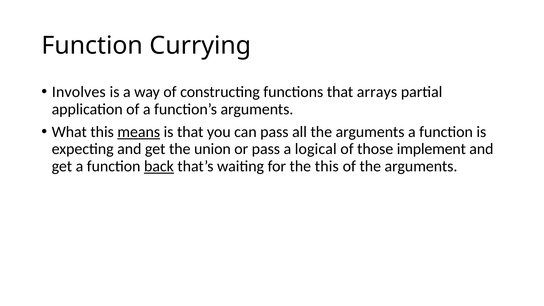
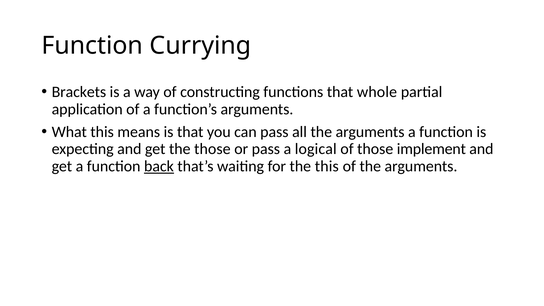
Involves: Involves -> Brackets
arrays: arrays -> whole
means underline: present -> none
the union: union -> those
